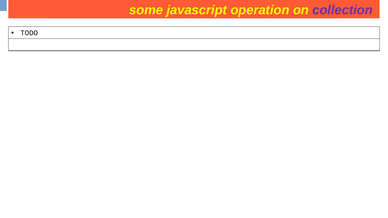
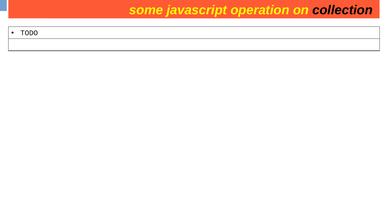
collection at (343, 10) colour: purple -> black
